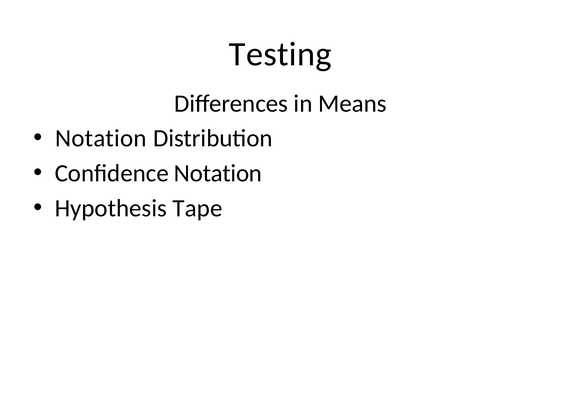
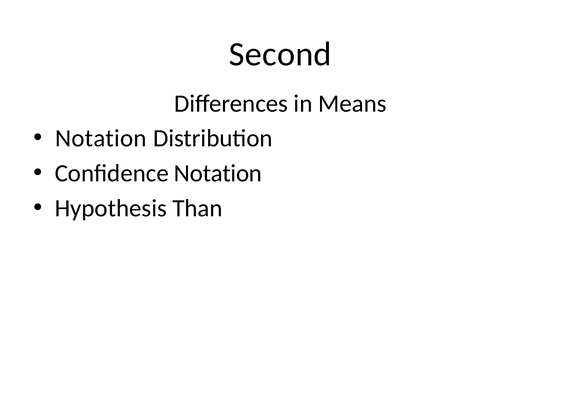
Testing: Testing -> Second
Tape: Tape -> Than
